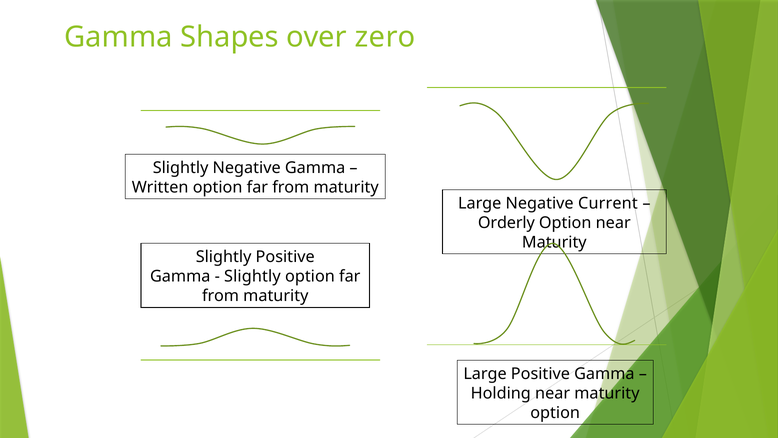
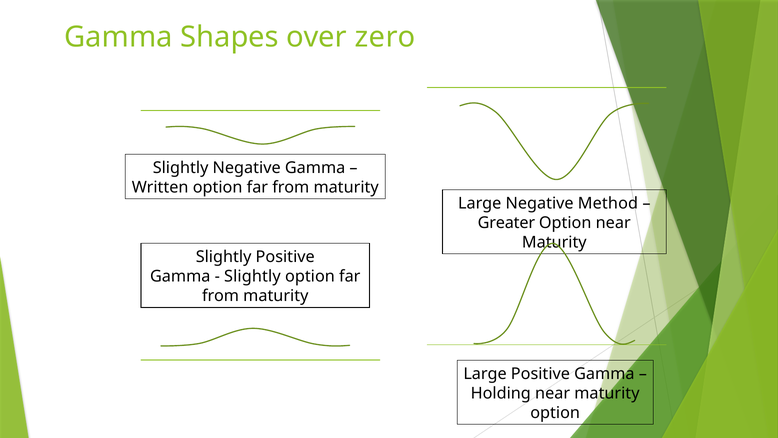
Current: Current -> Method
Orderly: Orderly -> Greater
